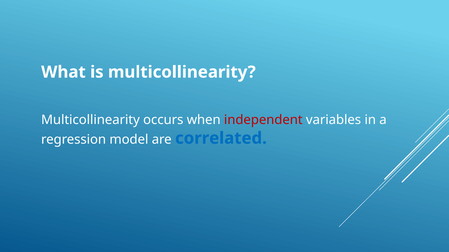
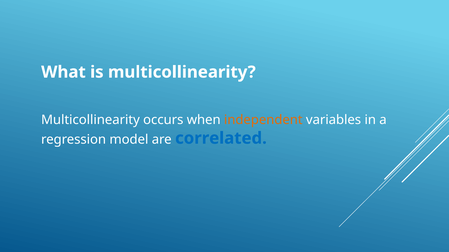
independent colour: red -> orange
